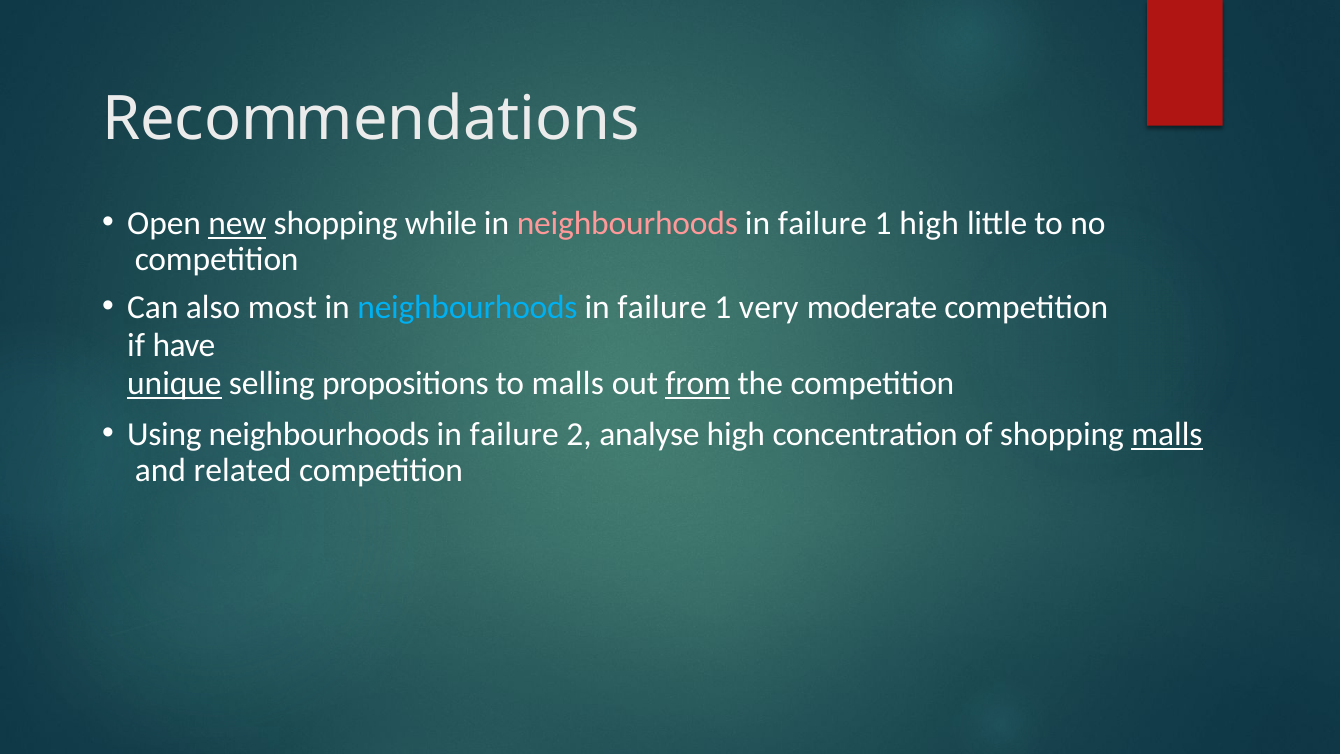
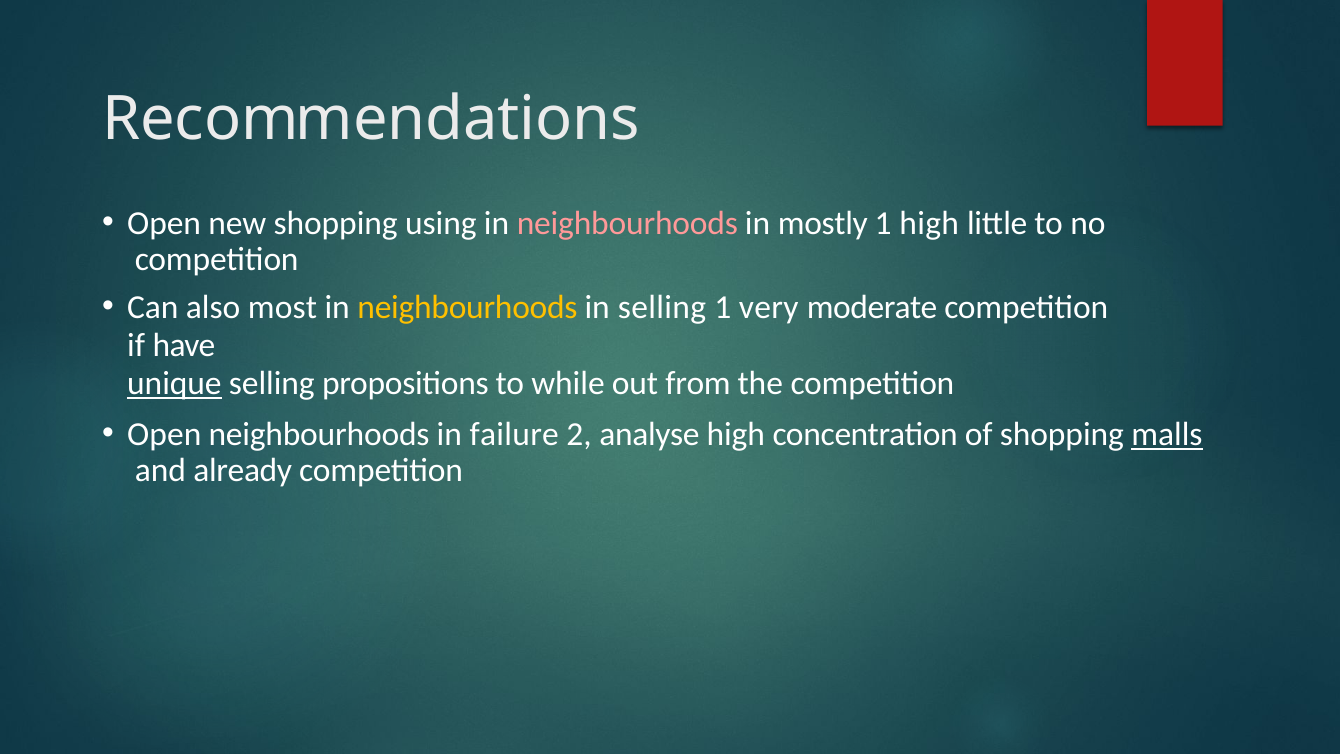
new underline: present -> none
while: while -> using
failure at (822, 223): failure -> mostly
neighbourhoods at (468, 307) colour: light blue -> yellow
failure at (662, 307): failure -> selling
to malls: malls -> while
from underline: present -> none
Using at (164, 434): Using -> Open
related: related -> already
